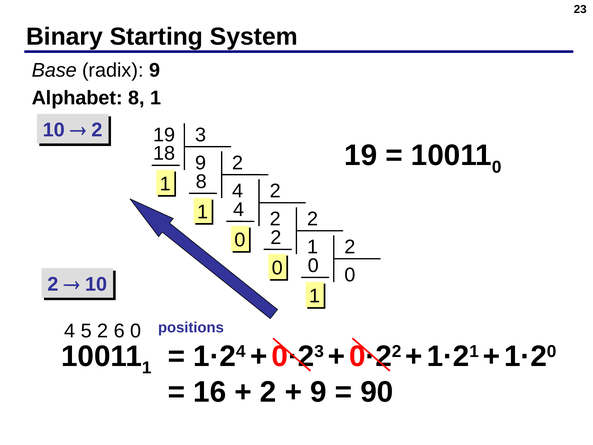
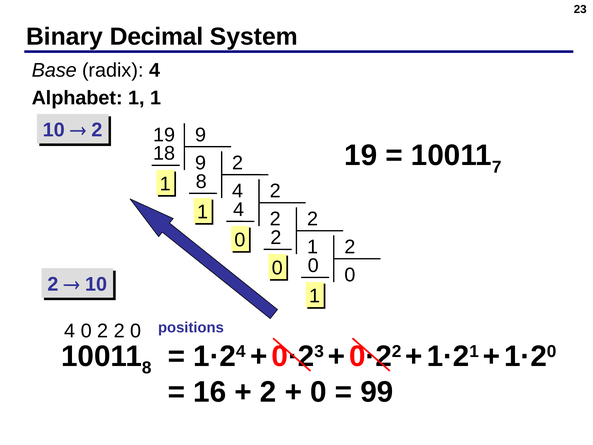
Starting: Starting -> Decimal
radix 9: 9 -> 4
Alphabet 8: 8 -> 1
19 3: 3 -> 9
0 at (497, 167): 0 -> 7
5 at (86, 331): 5 -> 0
6 at (119, 331): 6 -> 2
1 at (147, 368): 1 -> 8
9 at (318, 392): 9 -> 0
90: 90 -> 99
